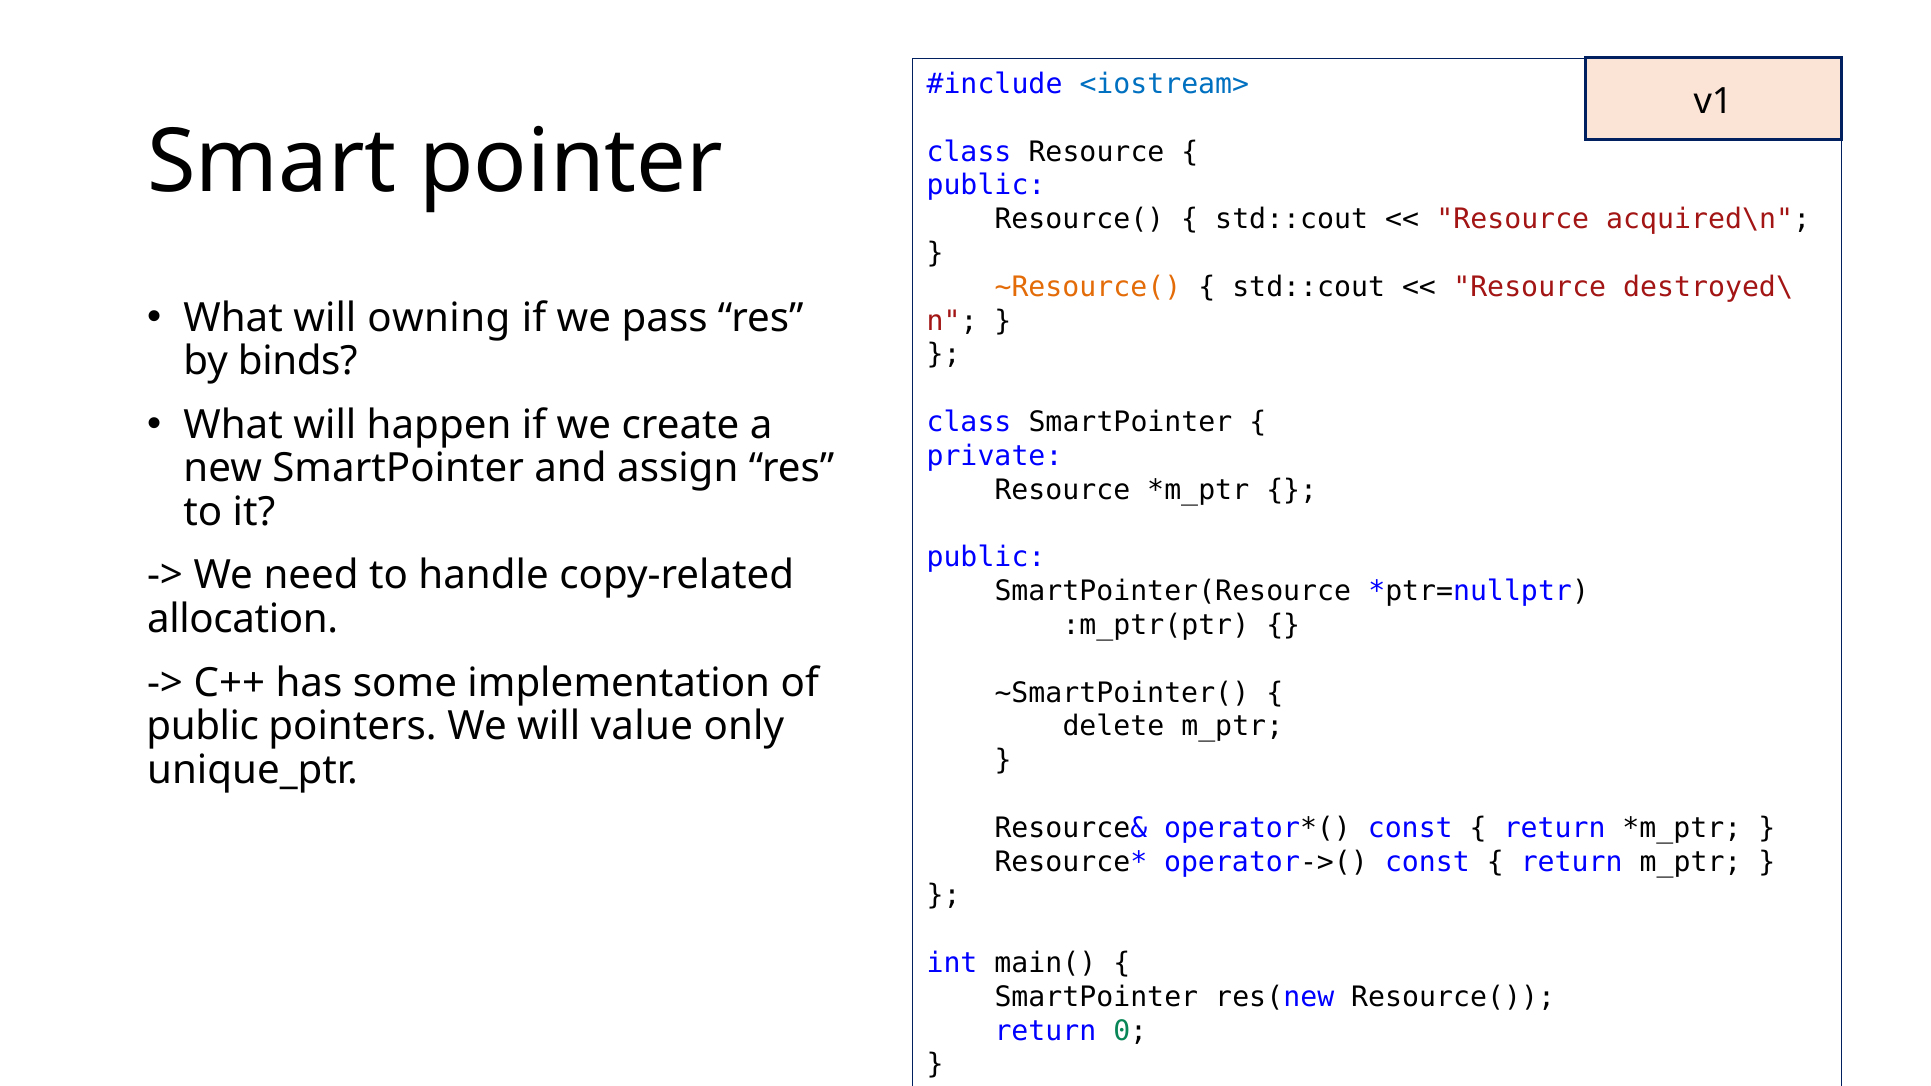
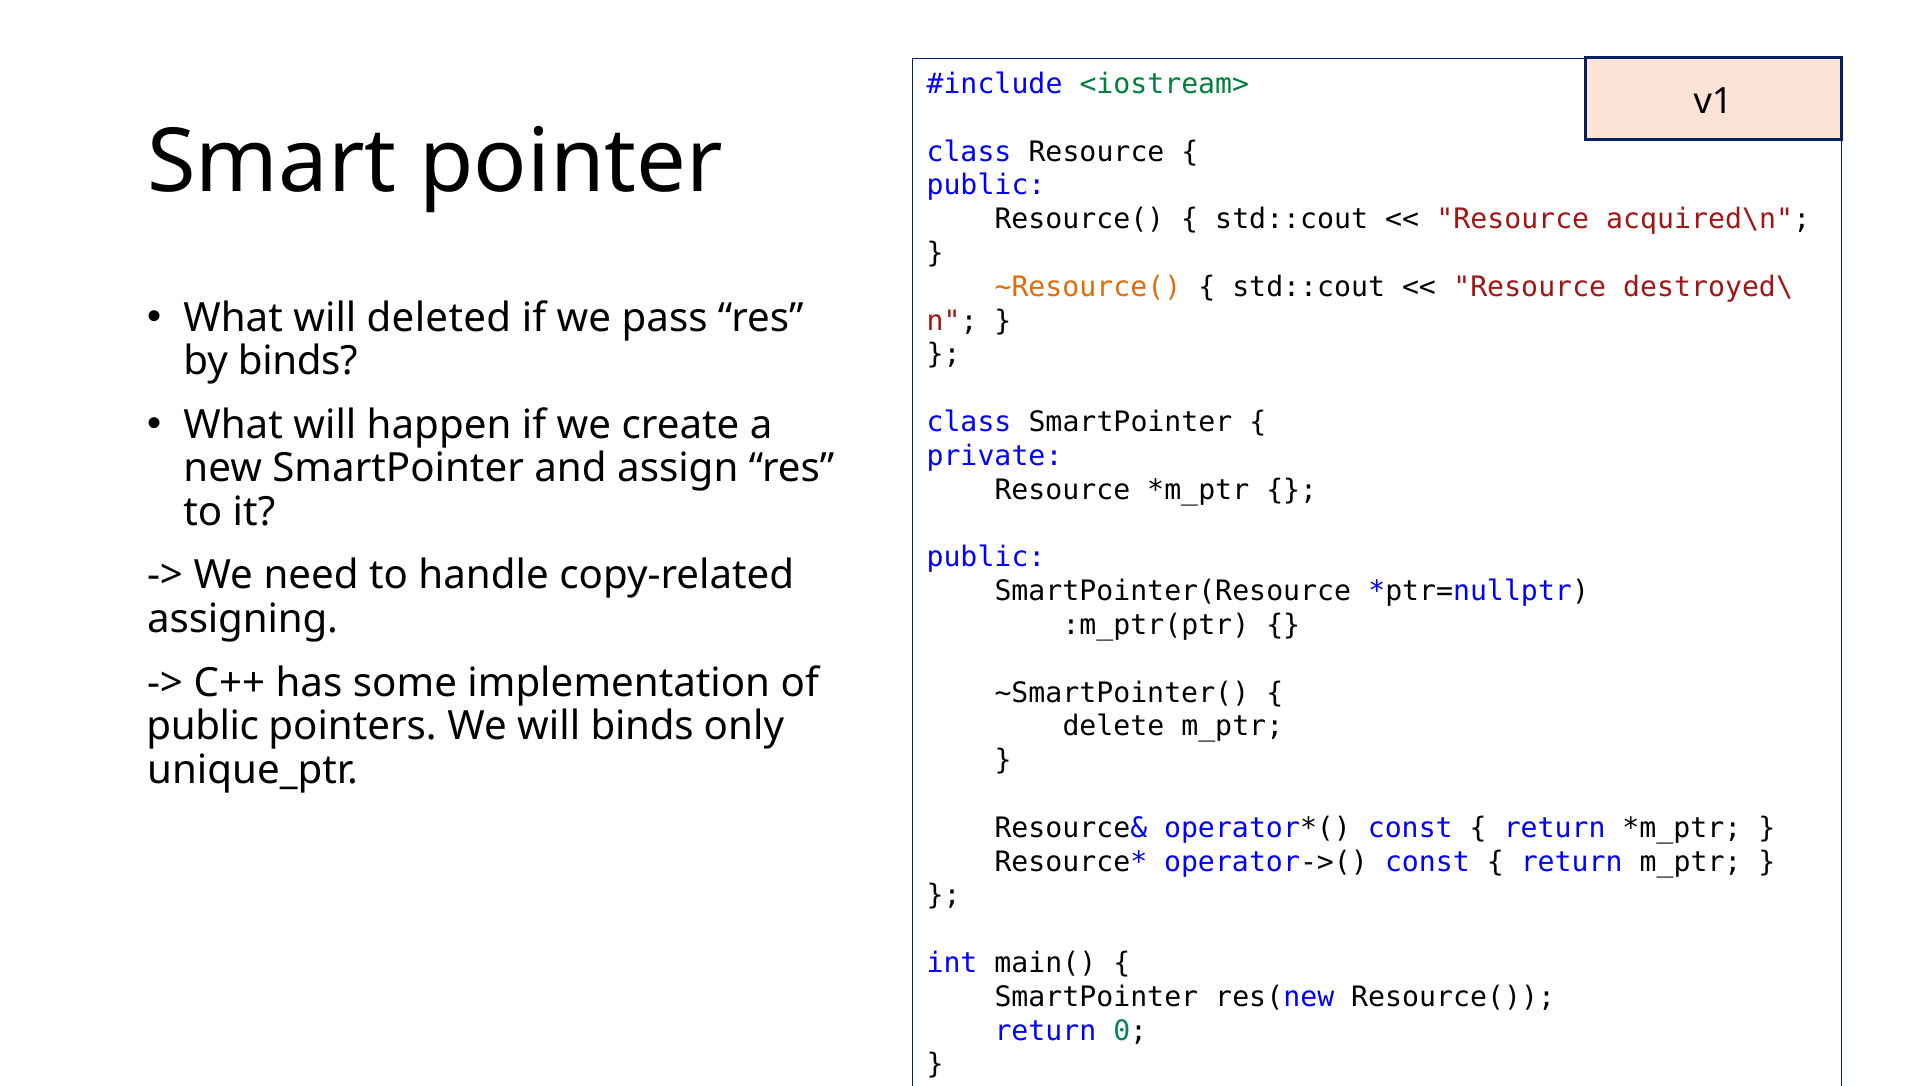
<iostream> colour: blue -> green
owning: owning -> deleted
allocation: allocation -> assigning
will value: value -> binds
